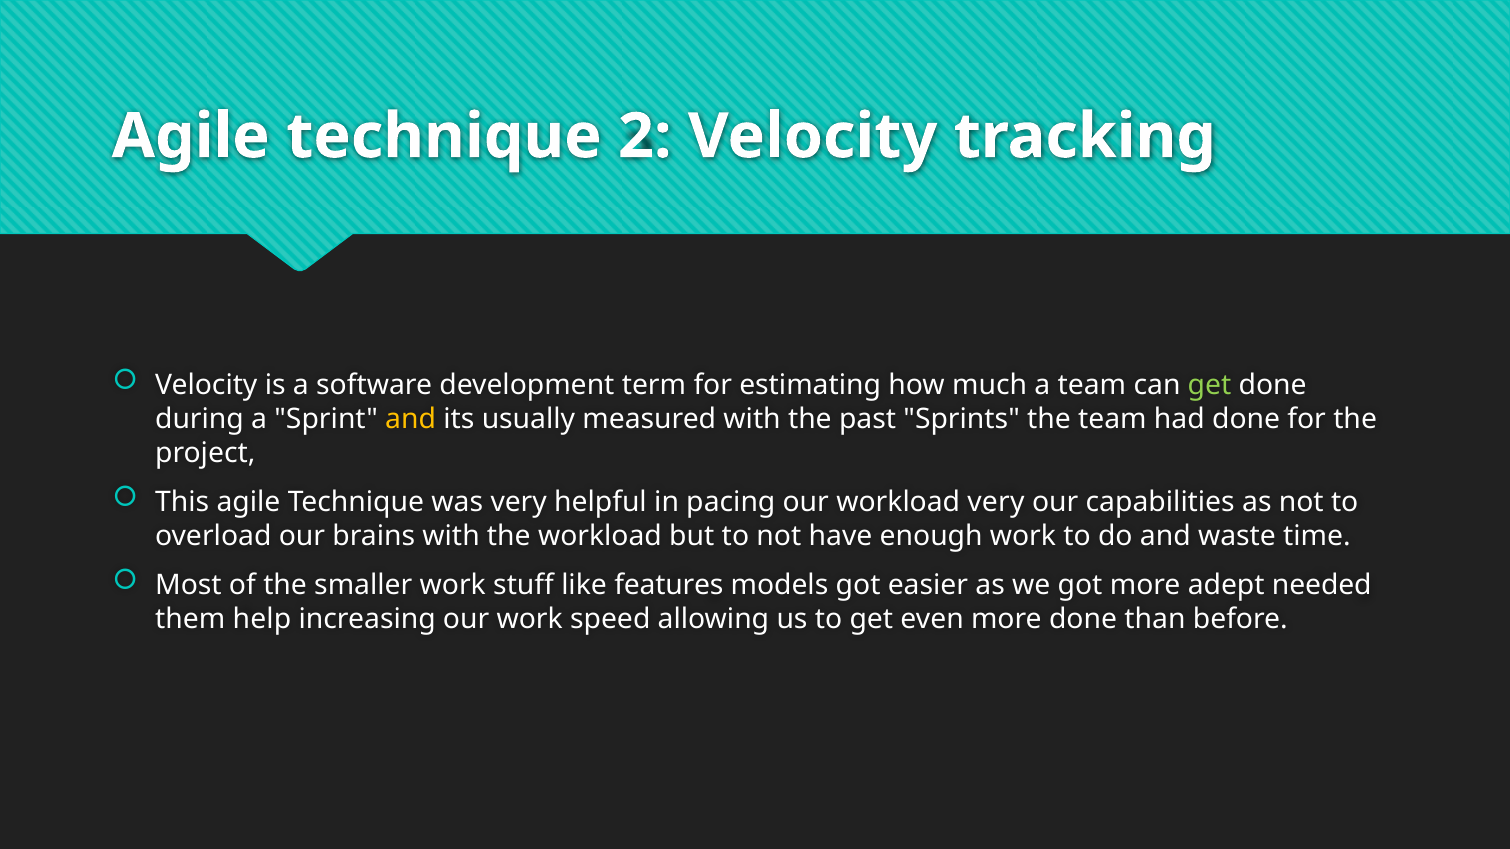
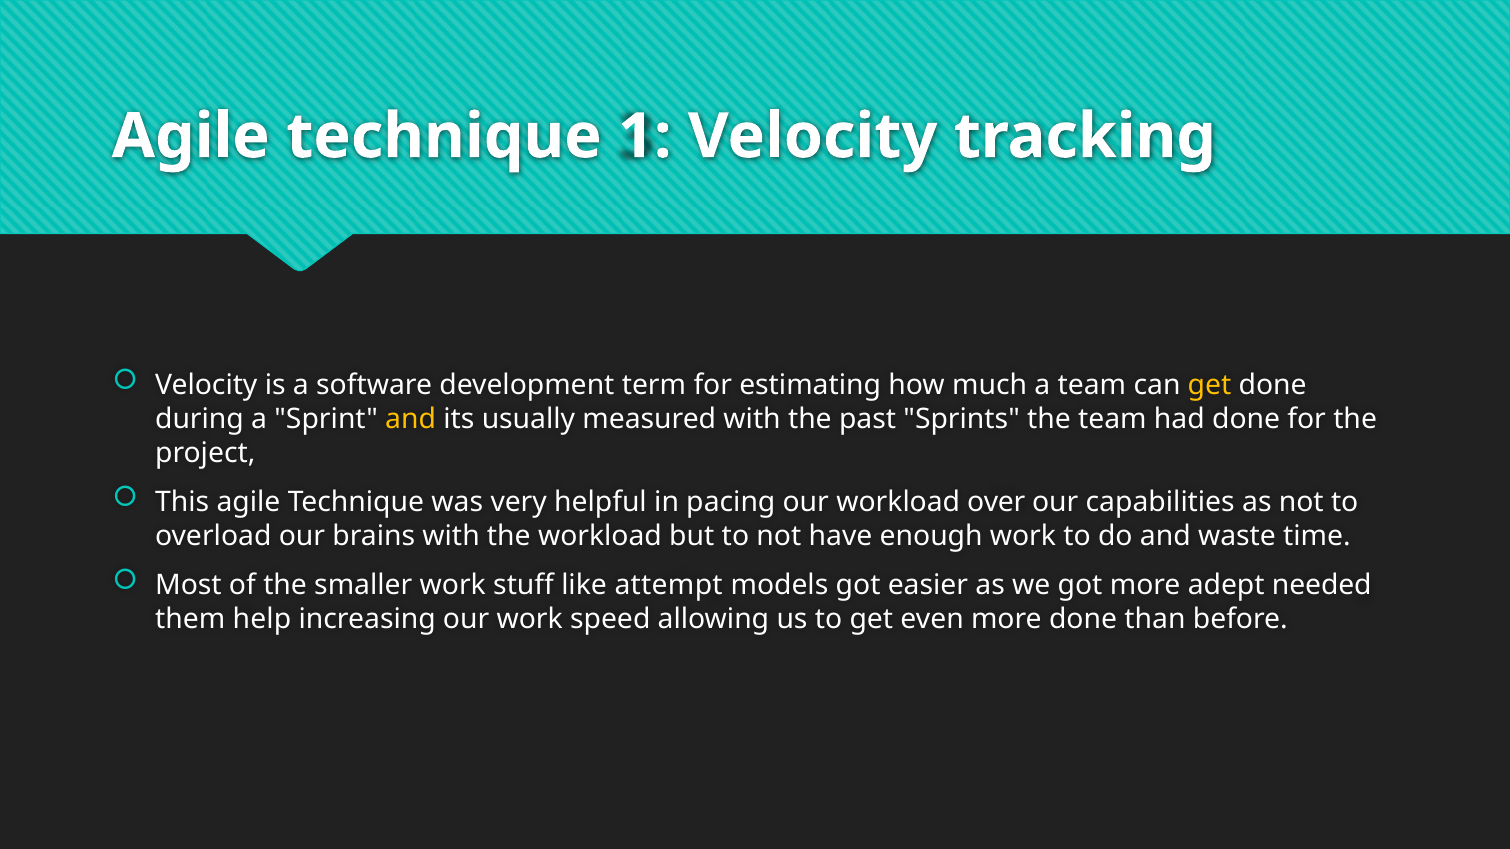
2: 2 -> 1
get at (1210, 385) colour: light green -> yellow
workload very: very -> over
features: features -> attempt
